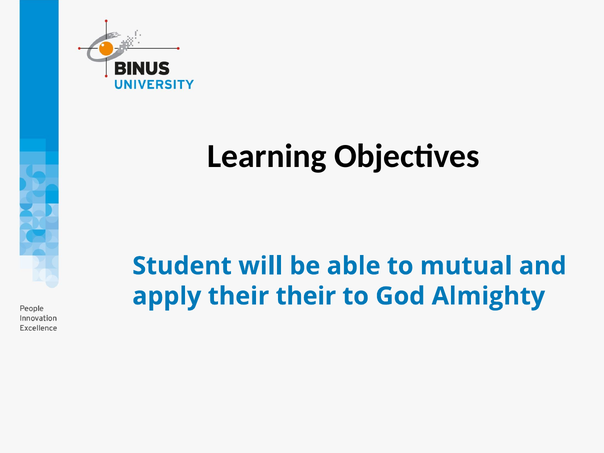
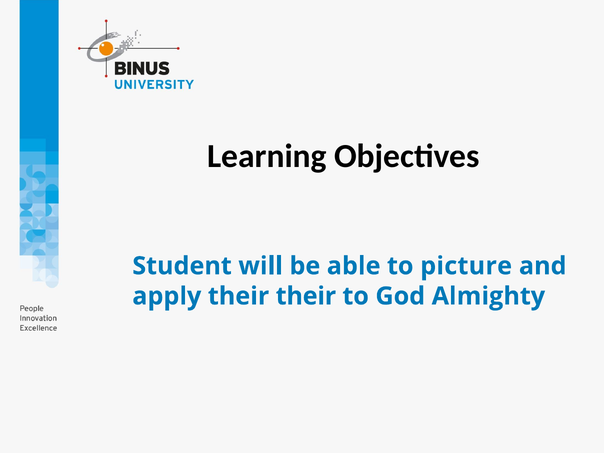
mutual: mutual -> picture
